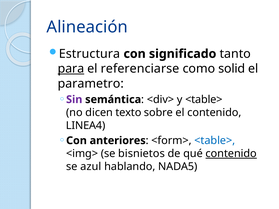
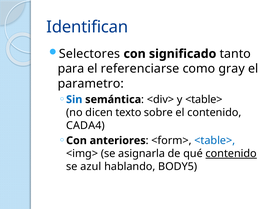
Alineación: Alineación -> Identifican
Estructura: Estructura -> Selectores
para underline: present -> none
solid: solid -> gray
Sin colour: purple -> blue
LINEA4: LINEA4 -> CADA4
bisnietos: bisnietos -> asignarla
NADA5: NADA5 -> BODY5
